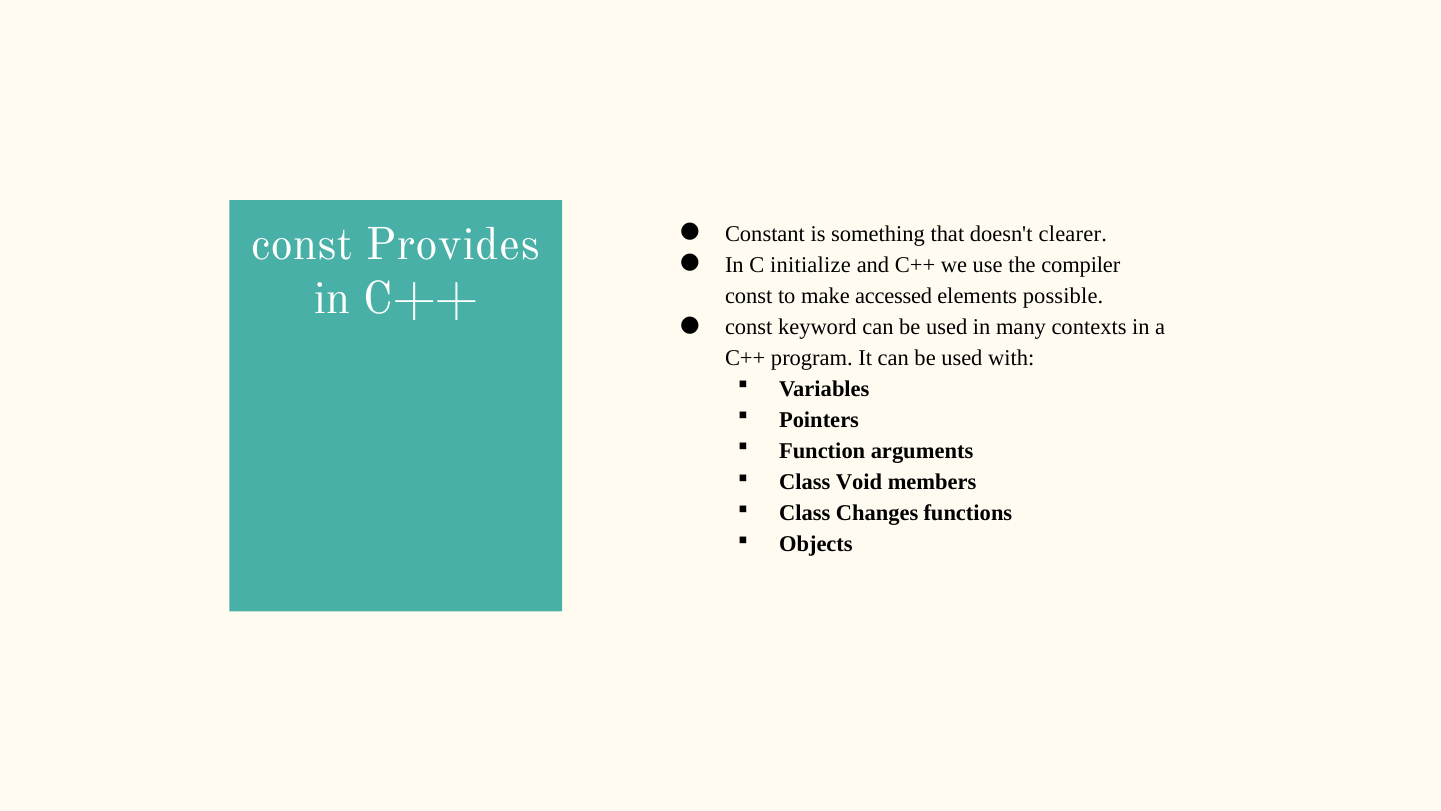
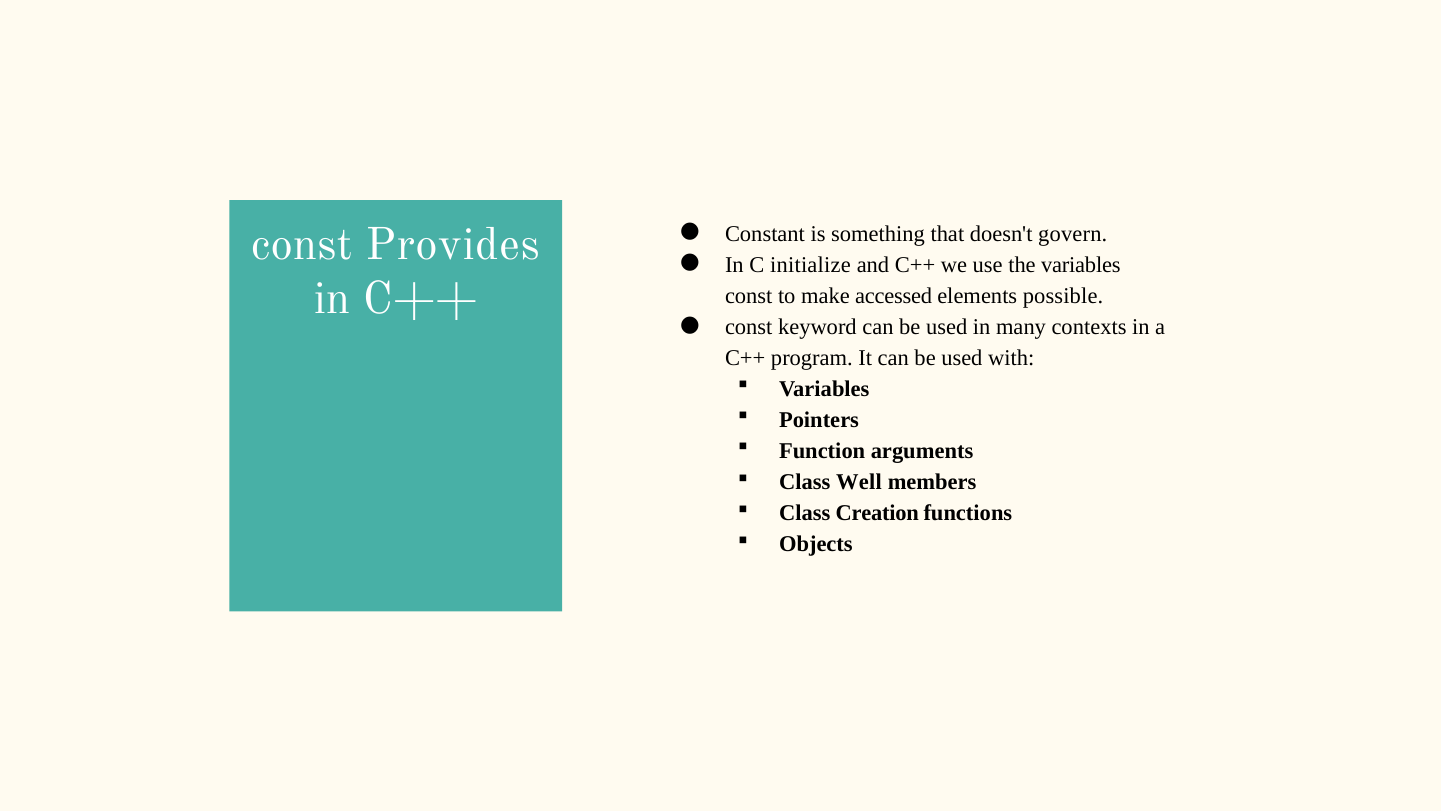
clearer: clearer -> govern
the compiler: compiler -> variables
Void: Void -> Well
Changes: Changes -> Creation
